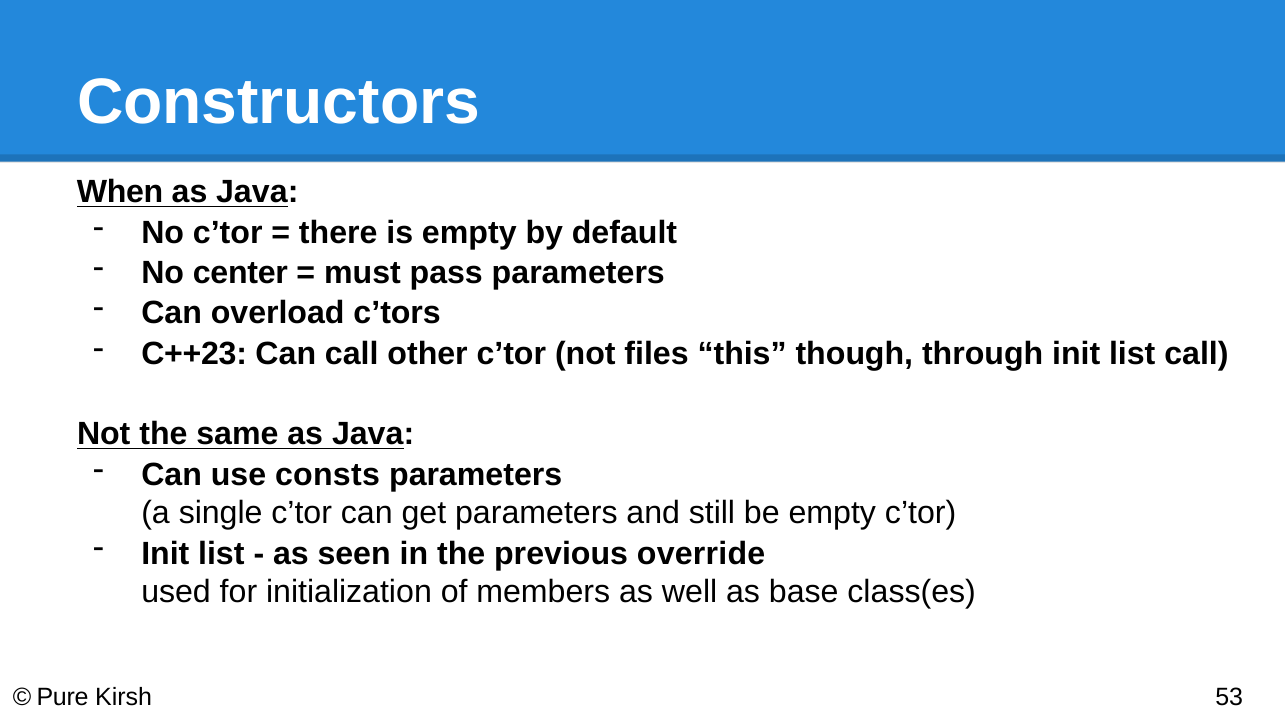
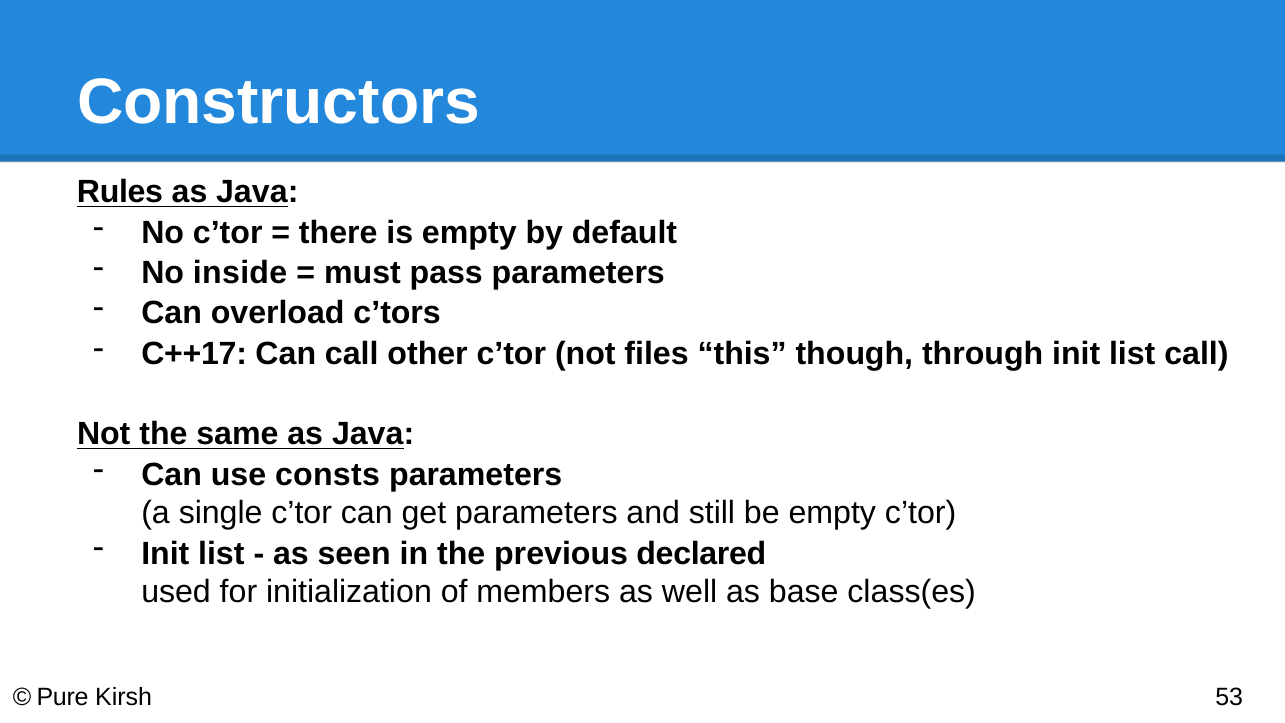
When: When -> Rules
center: center -> inside
C++23: C++23 -> C++17
override: override -> declared
